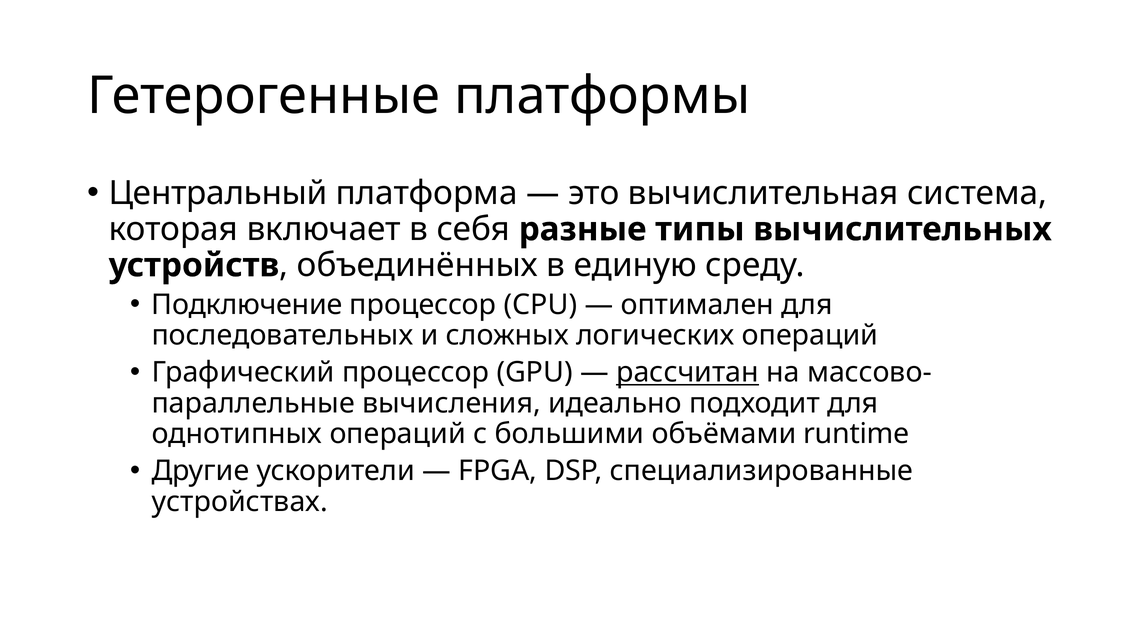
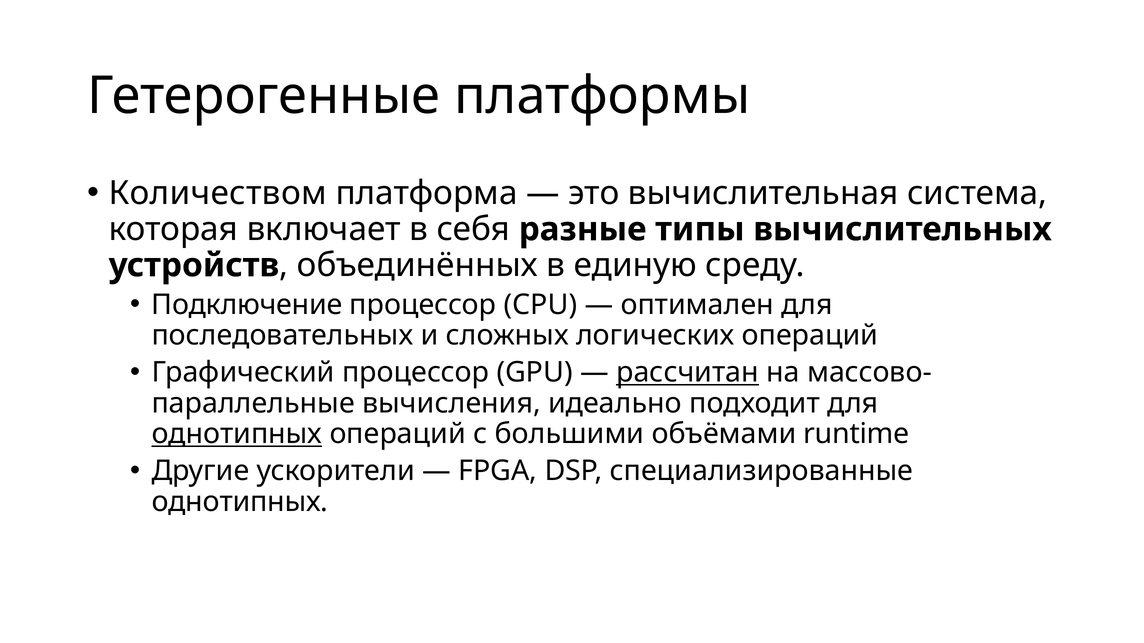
Центральный: Центральный -> Количеством
однотипных at (237, 434) underline: none -> present
устройствах at (240, 502): устройствах -> однотипных
